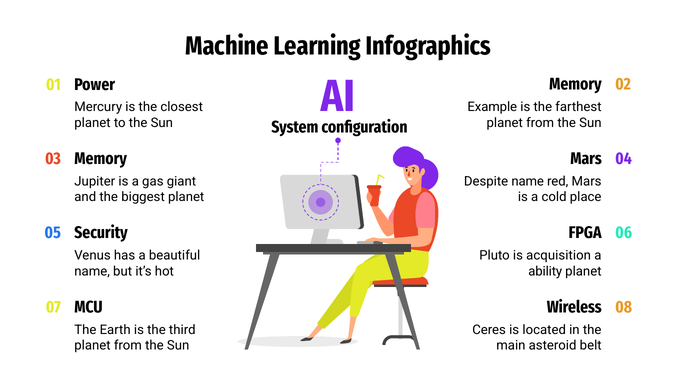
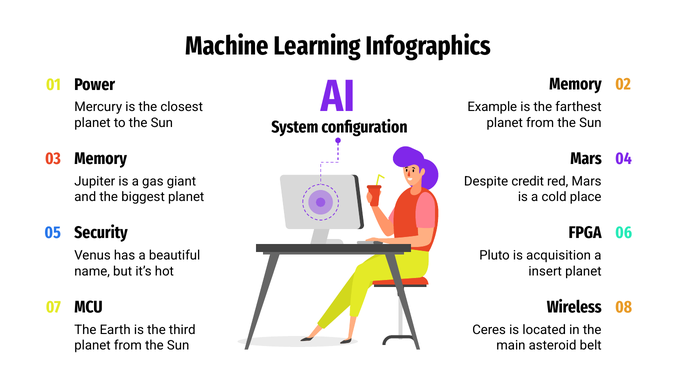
Despite name: name -> credit
ability: ability -> insert
